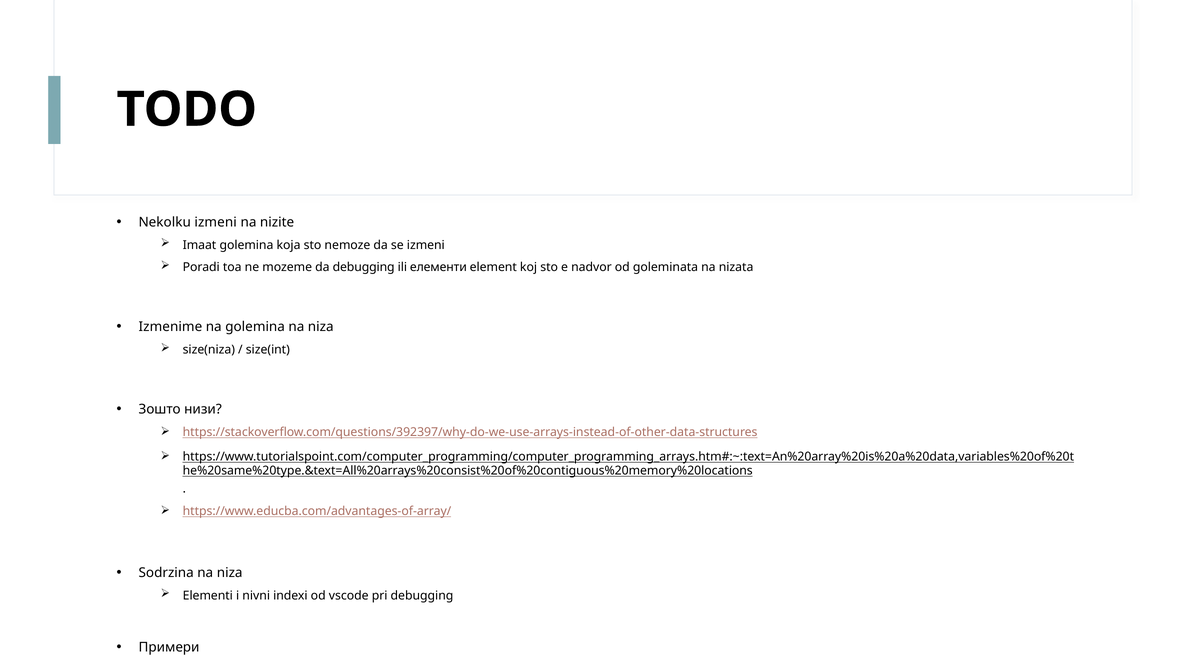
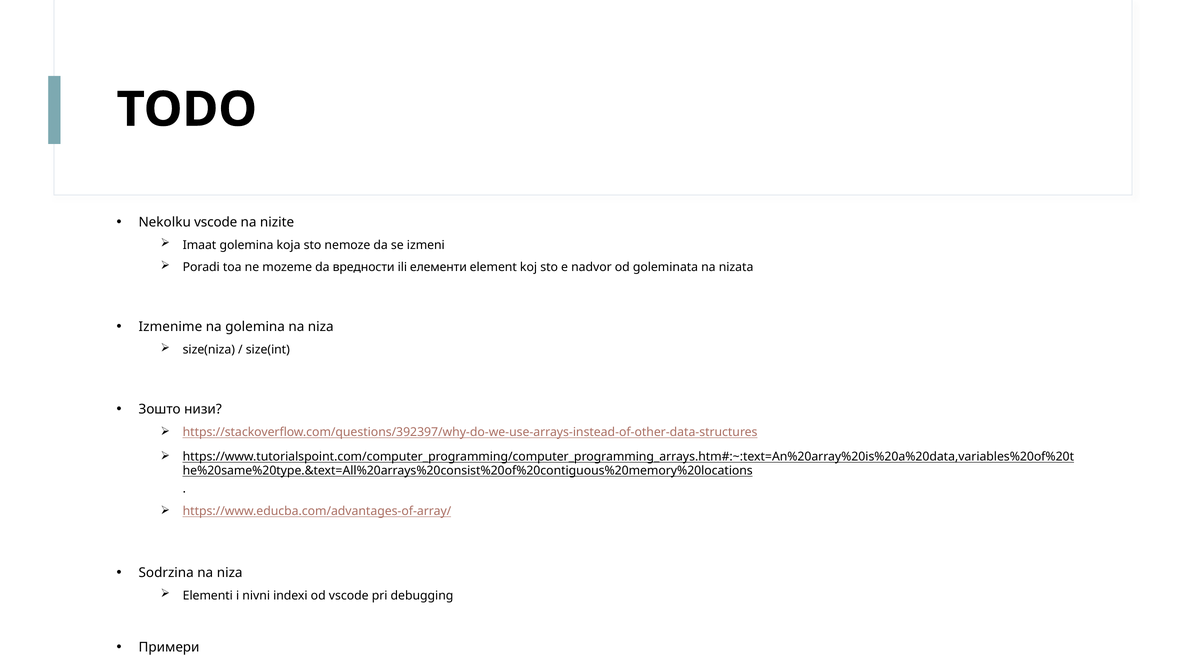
Nekolku izmeni: izmeni -> vscode
da debugging: debugging -> вредности
